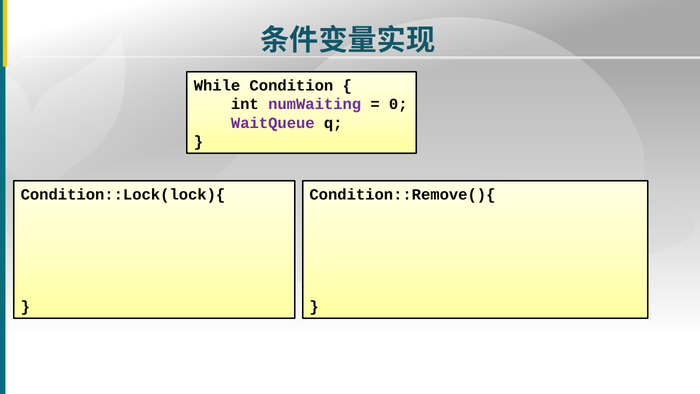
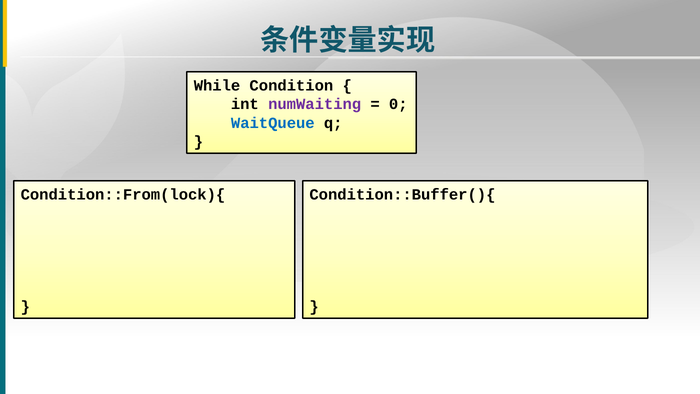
WaitQueue colour: purple -> blue
Condition::Lock(lock){: Condition::Lock(lock){ -> Condition::From(lock){
Condition::Remove(){: Condition::Remove(){ -> Condition::Buffer(){
